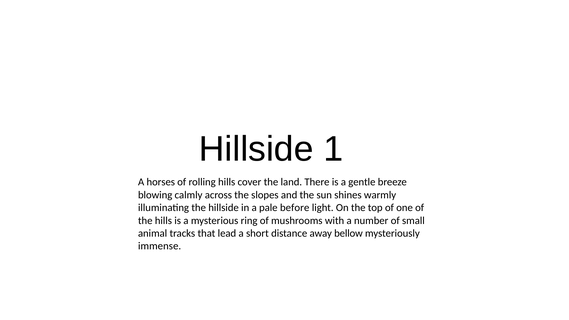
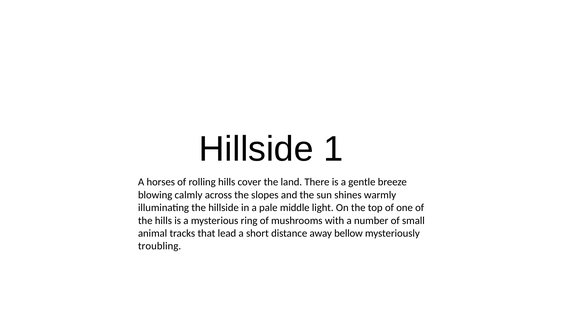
before: before -> middle
immense: immense -> troubling
